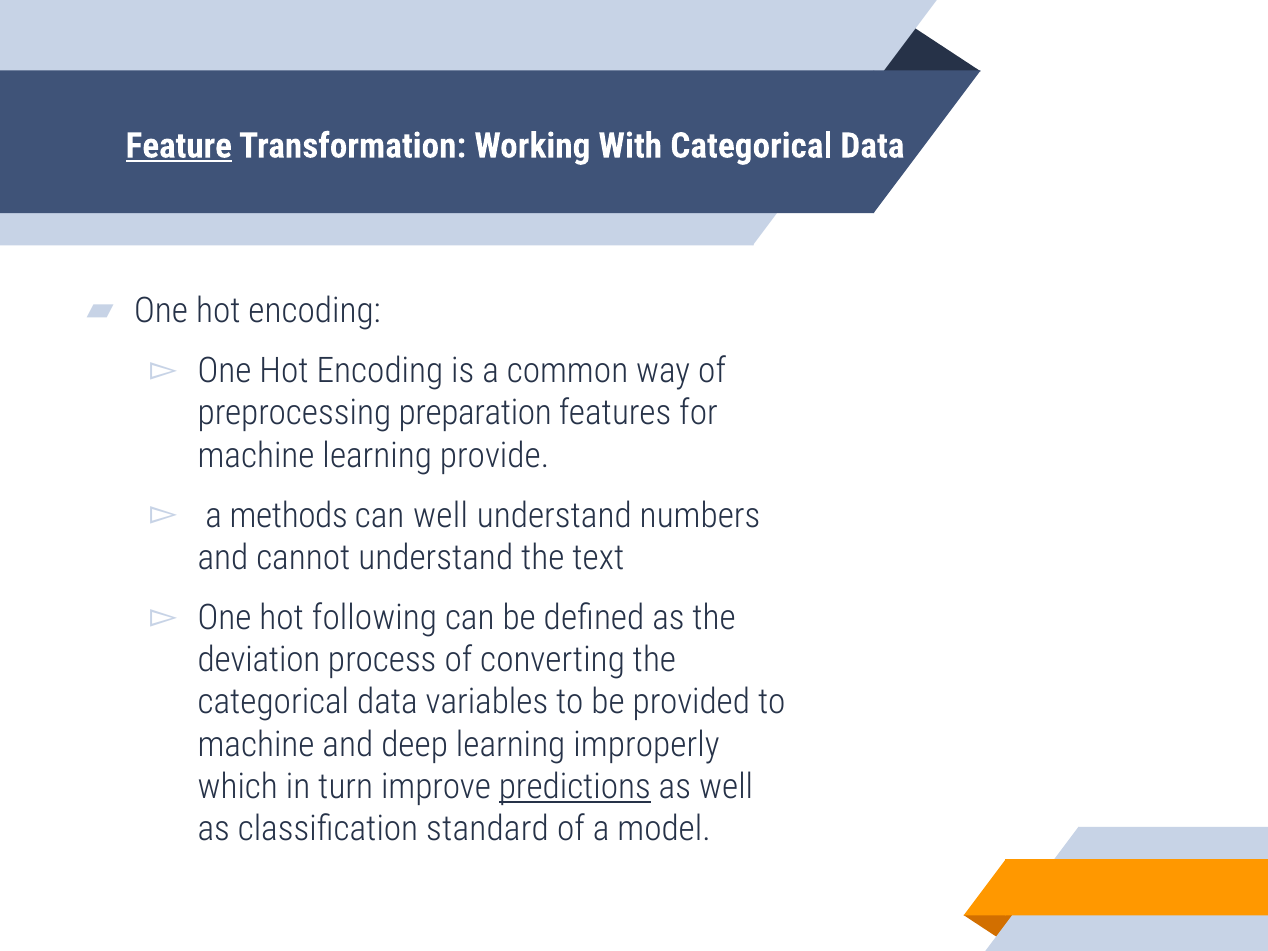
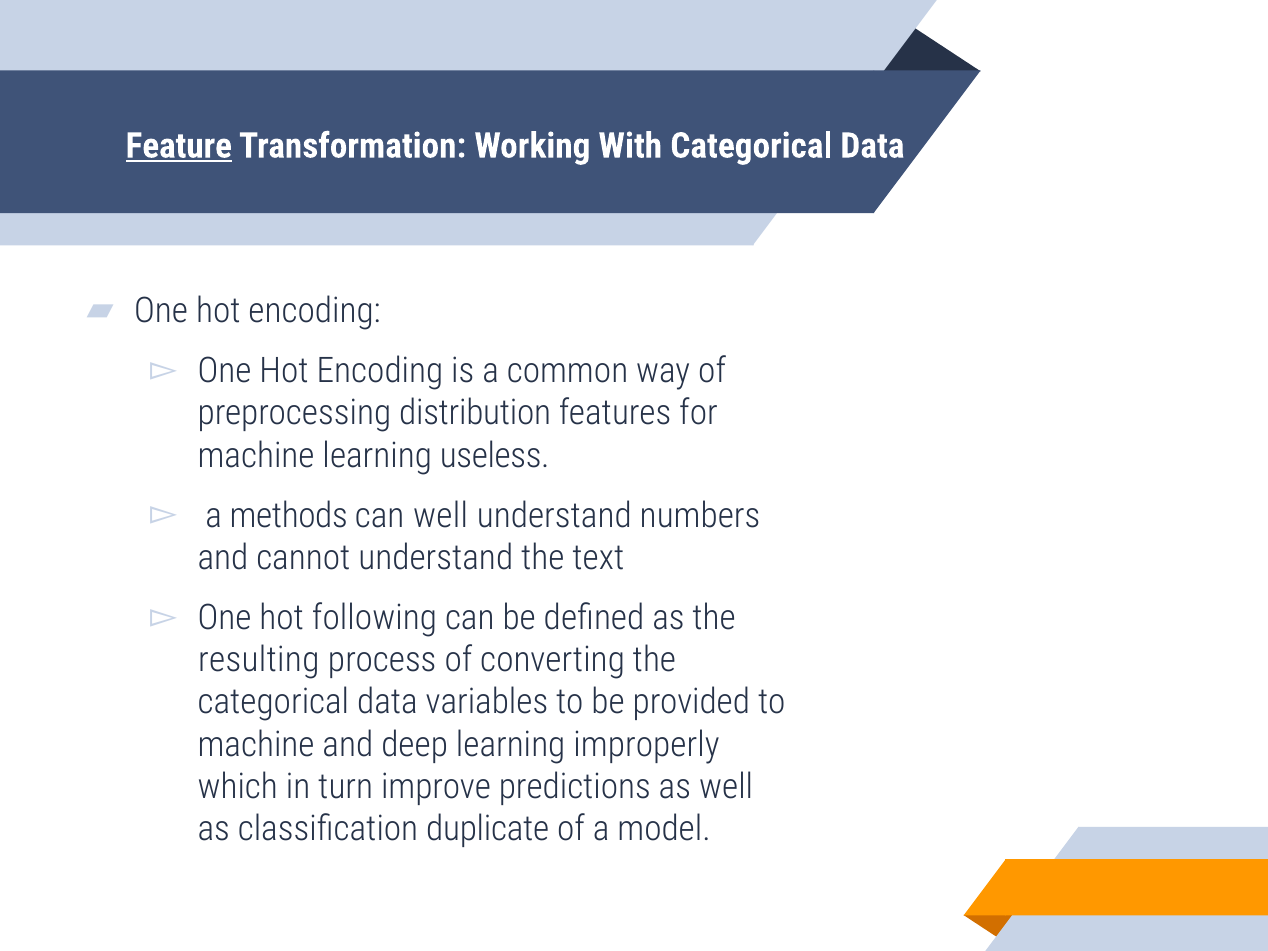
preparation: preparation -> distribution
provide: provide -> useless
deviation: deviation -> resulting
predictions underline: present -> none
standard: standard -> duplicate
